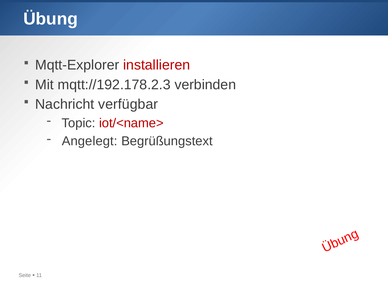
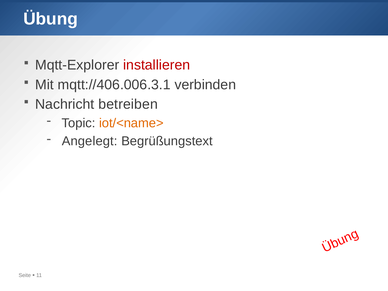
mqtt://192.178.2.3: mqtt://192.178.2.3 -> mqtt://406.006.3.1
verfügbar: verfügbar -> betreiben
iot/<name> colour: red -> orange
